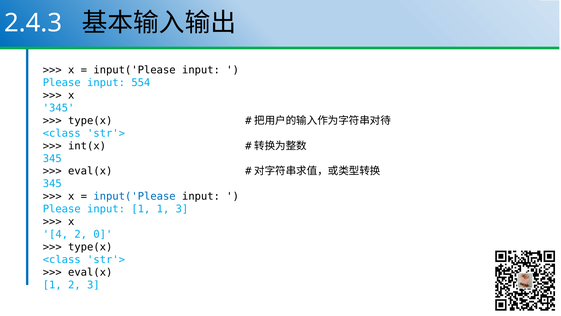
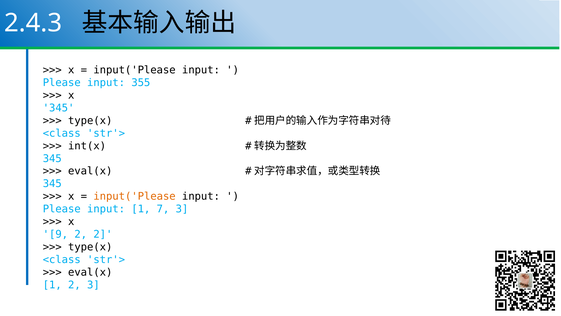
554: 554 -> 355
input('Please at (135, 196) colour: blue -> orange
1 1: 1 -> 7
4: 4 -> 9
2 0: 0 -> 2
